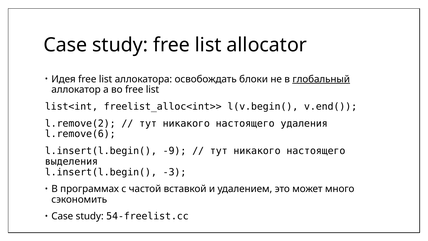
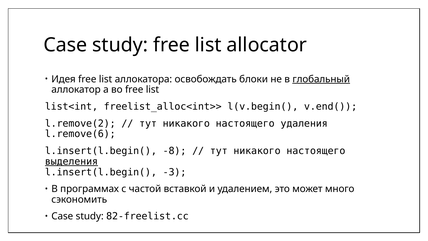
-9: -9 -> -8
выделения underline: none -> present
54-freelist.cc: 54-freelist.cc -> 82-freelist.cc
